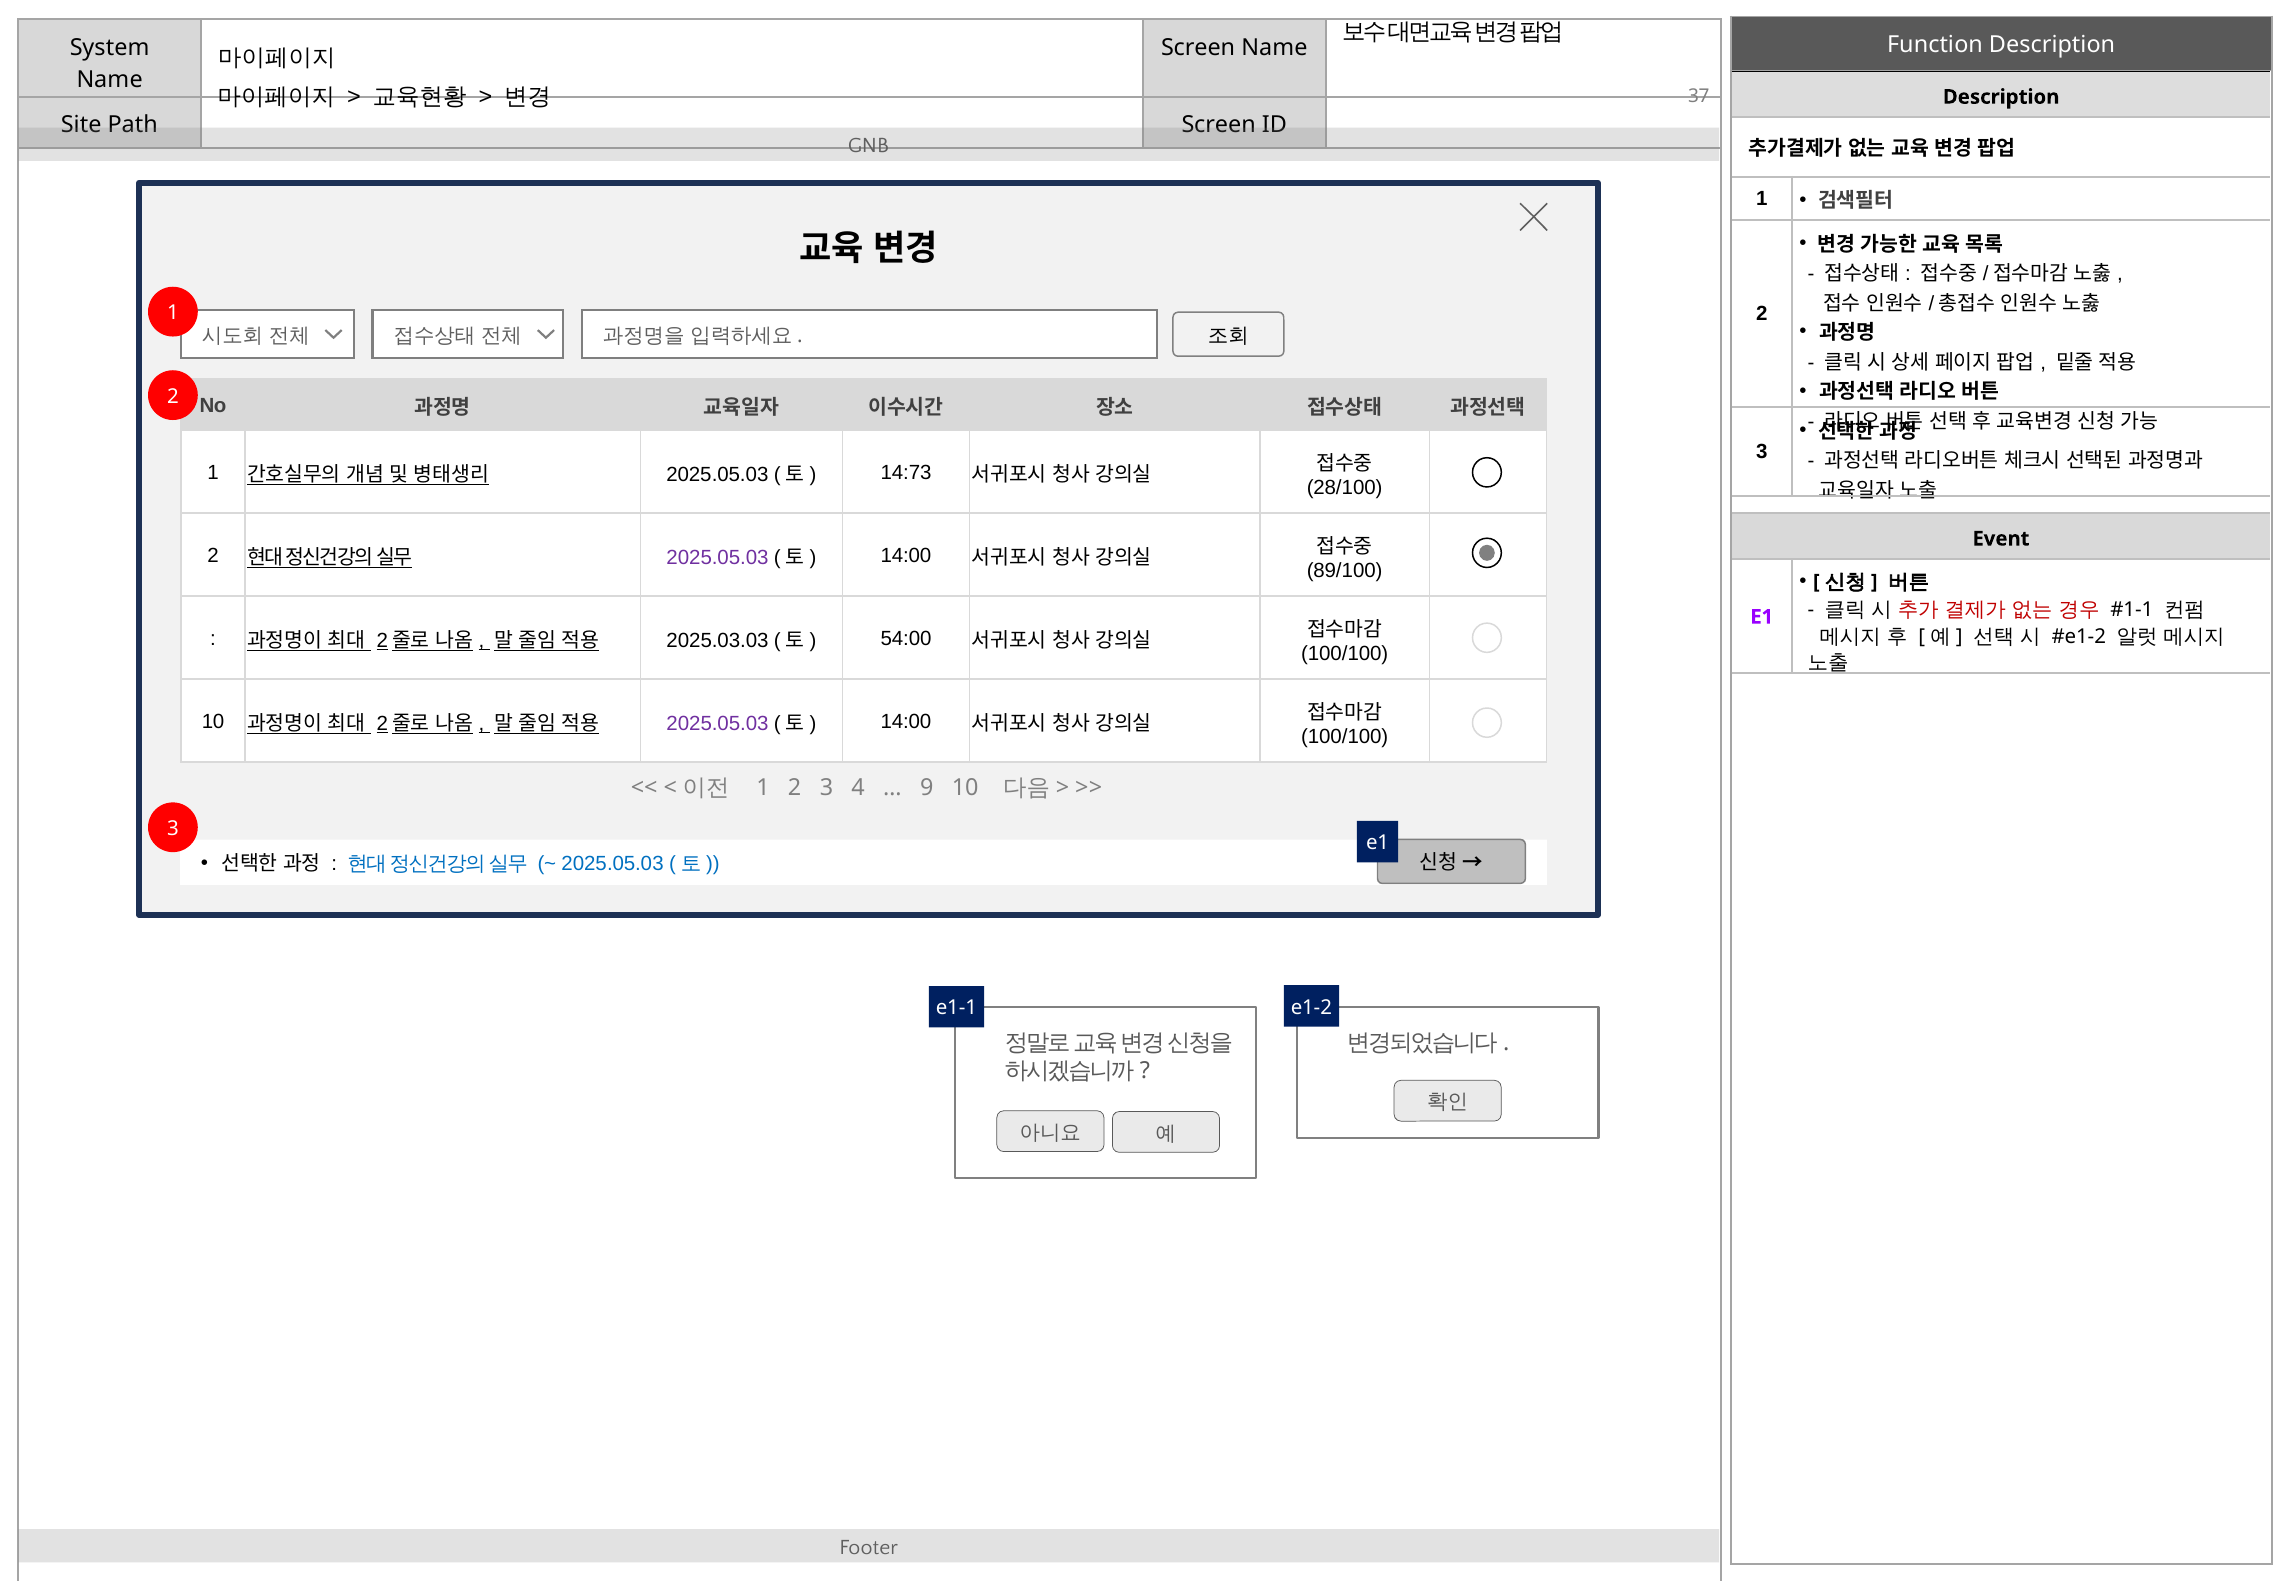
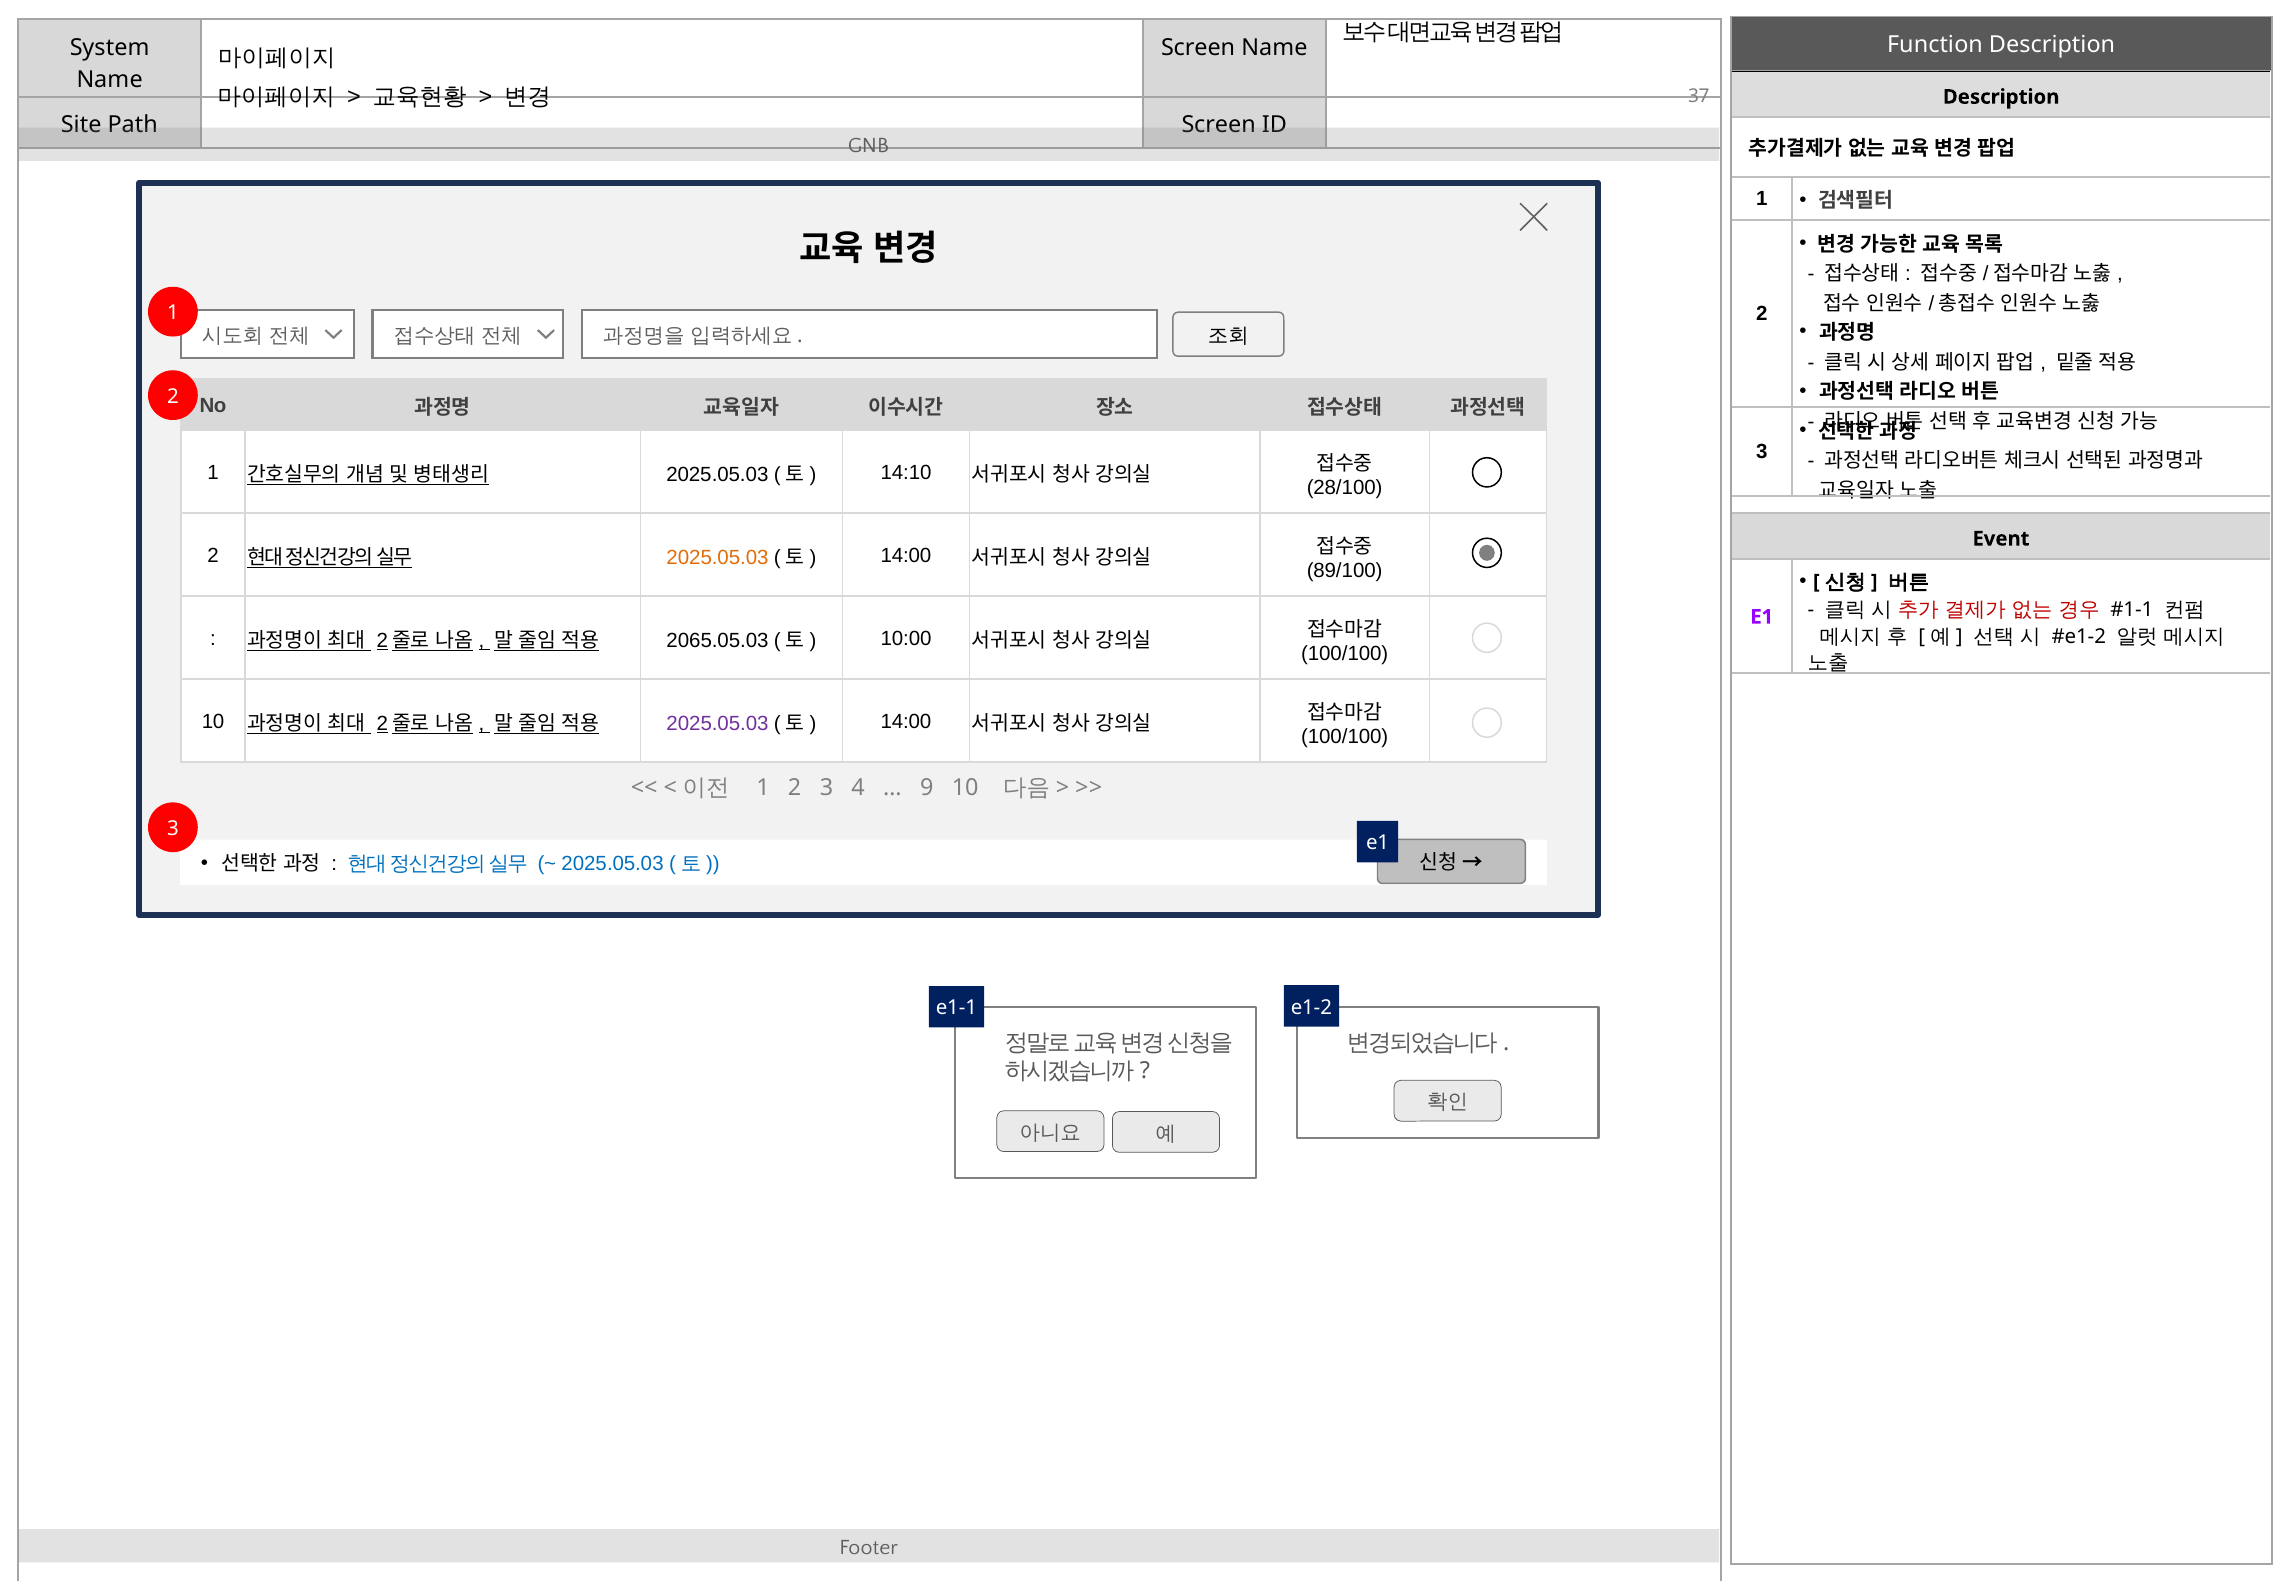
14:73: 14:73 -> 14:10
2025.05.03 at (717, 557) colour: purple -> orange
2025.03.03: 2025.03.03 -> 2065.05.03
54:00: 54:00 -> 10:00
